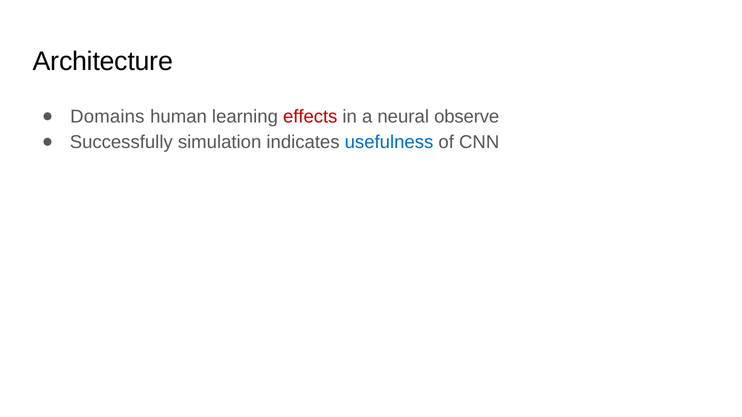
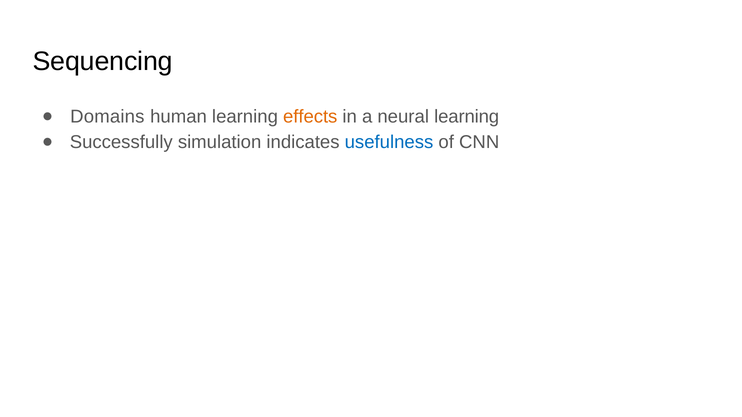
Architecture: Architecture -> Sequencing
effects colour: red -> orange
neural observe: observe -> learning
